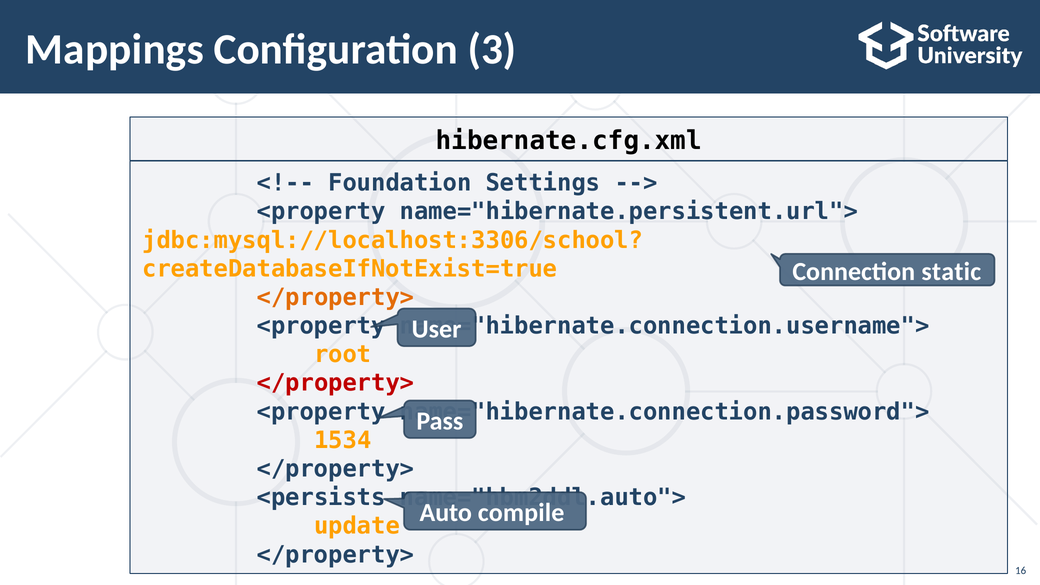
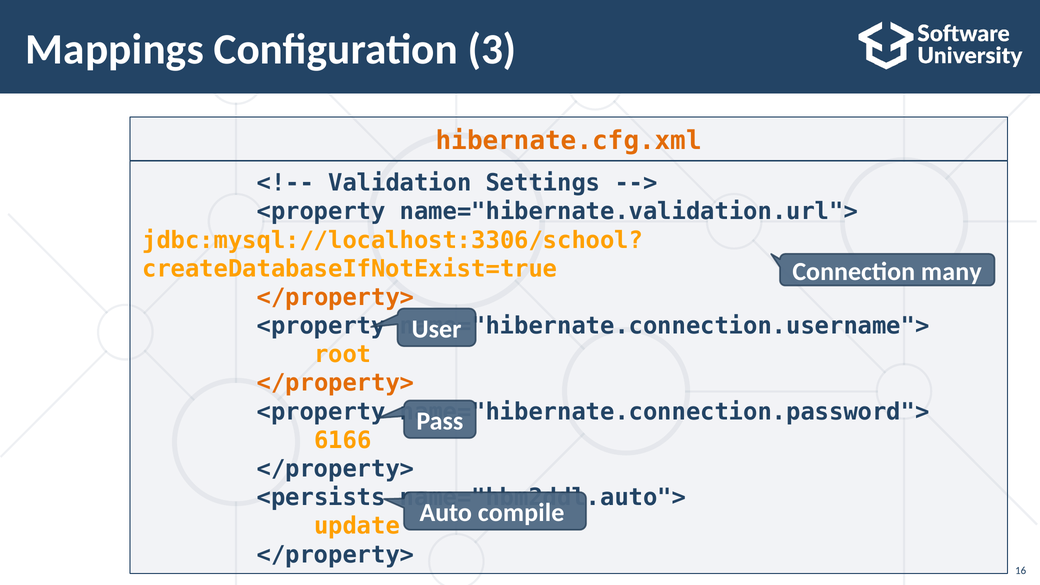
hibernate.cfg.xml colour: black -> orange
Foundation: Foundation -> Validation
name="hibernate.persistent.url">: name="hibernate.persistent.url"> -> name="hibernate.validation.url">
static: static -> many
</property> at (336, 383) colour: red -> orange
1534: 1534 -> 6166
